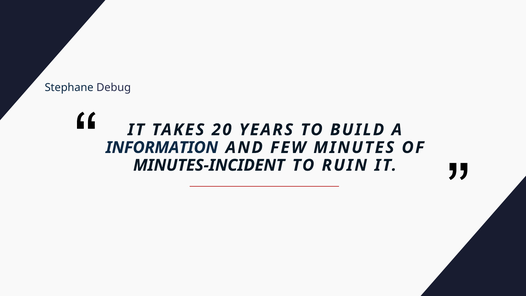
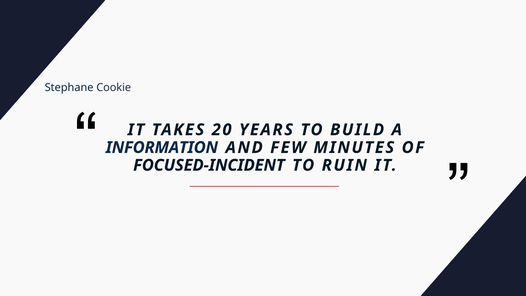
Debug: Debug -> Cookie
MINUTES-INCIDENT: MINUTES-INCIDENT -> FOCUSED-INCIDENT
